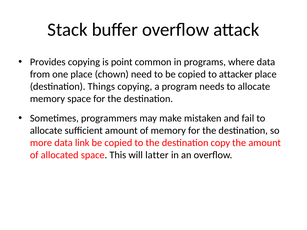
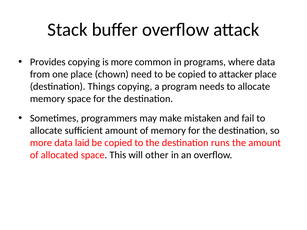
is point: point -> more
link: link -> laid
copy: copy -> runs
latter: latter -> other
